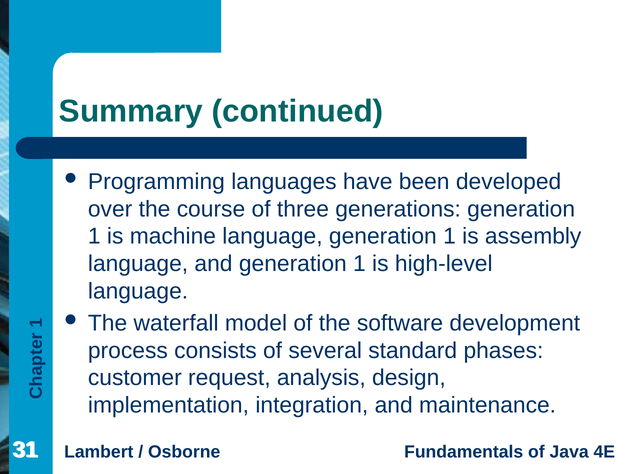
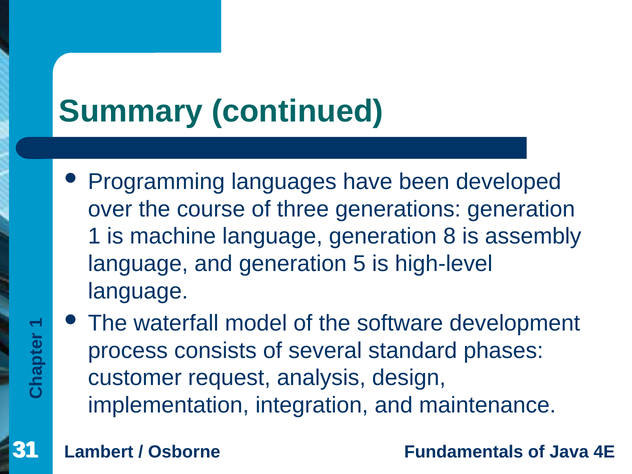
language generation 1: 1 -> 8
and generation 1: 1 -> 5
